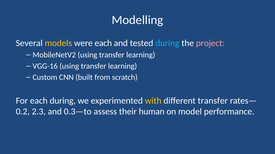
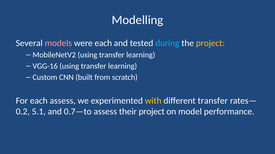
models colour: yellow -> pink
project at (210, 43) colour: pink -> yellow
each during: during -> assess
2.3: 2.3 -> 5.1
0.3—to: 0.3—to -> 0.7—to
their human: human -> project
